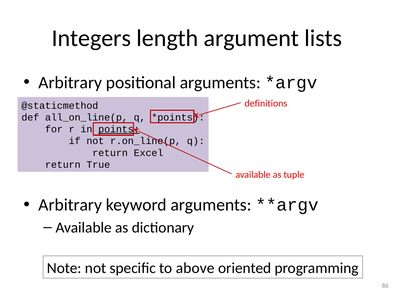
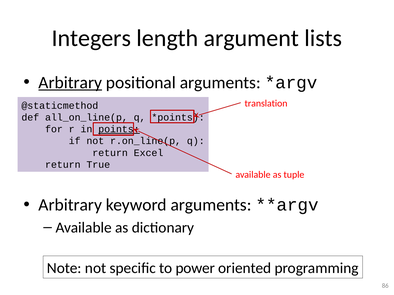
Arbitrary at (70, 83) underline: none -> present
definitions: definitions -> translation
above: above -> power
